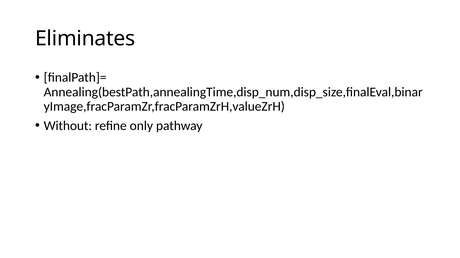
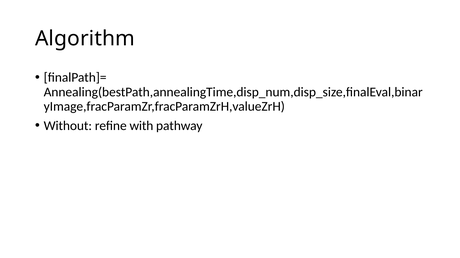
Eliminates: Eliminates -> Algorithm
only: only -> with
